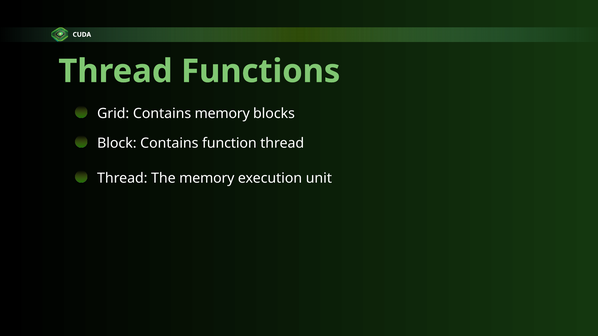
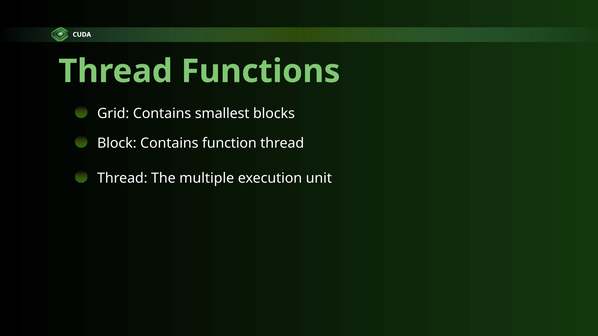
Contains memory: memory -> smallest
The memory: memory -> multiple
